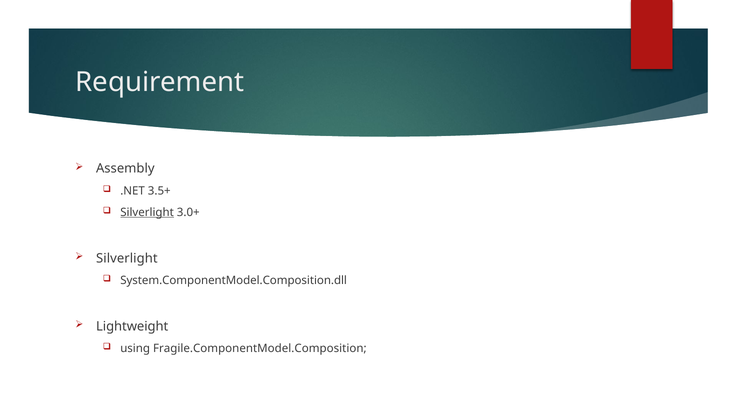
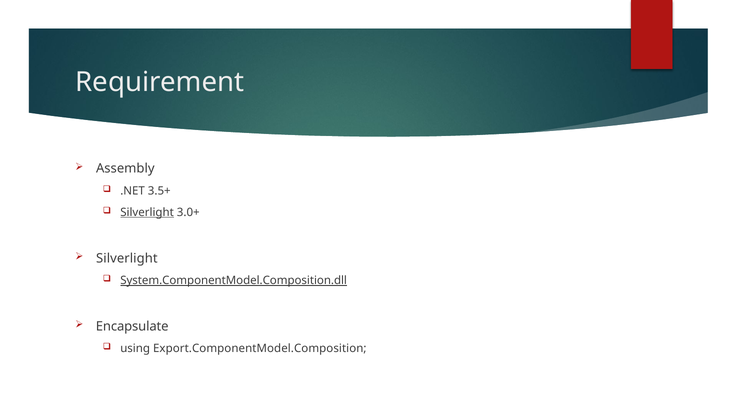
System.ComponentModel.Composition.dll underline: none -> present
Lightweight: Lightweight -> Encapsulate
Fragile.ComponentModel.Composition: Fragile.ComponentModel.Composition -> Export.ComponentModel.Composition
